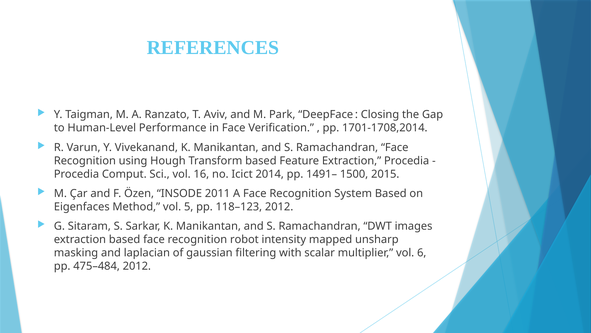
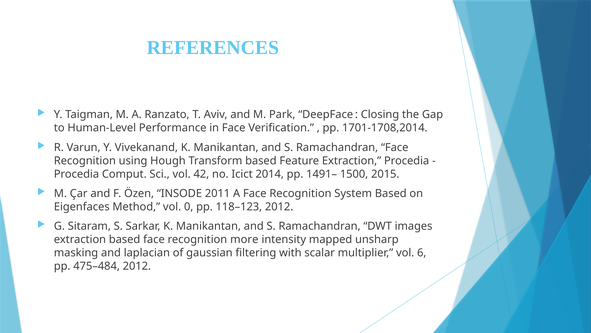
16: 16 -> 42
5: 5 -> 0
robot: robot -> more
